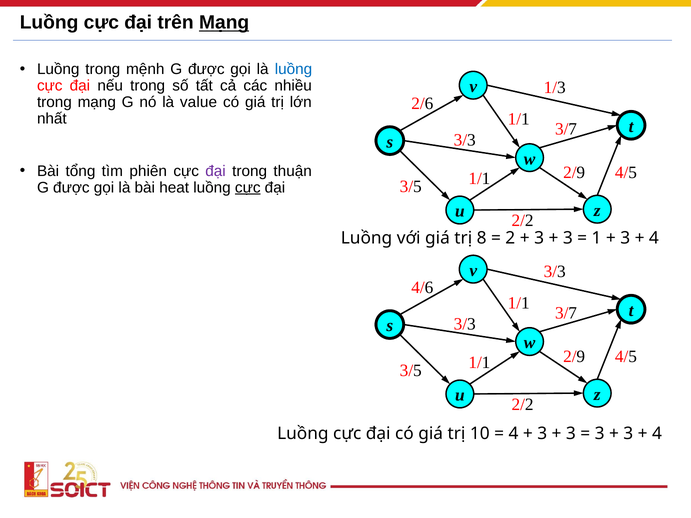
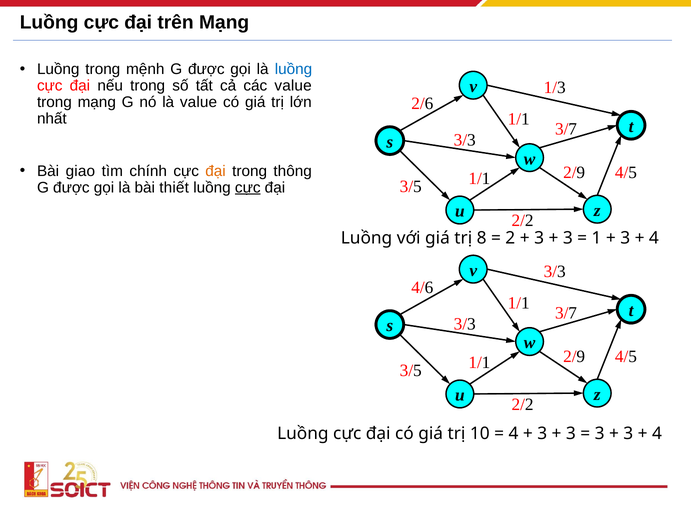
Mạng at (224, 23) underline: present -> none
các nhiều: nhiều -> value
tổng: tổng -> giao
phiên: phiên -> chính
đại at (216, 171) colour: purple -> orange
thuận: thuận -> thông
heat: heat -> thiết
